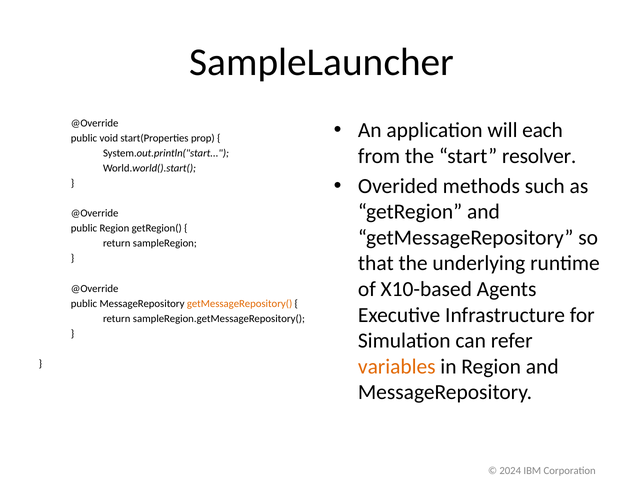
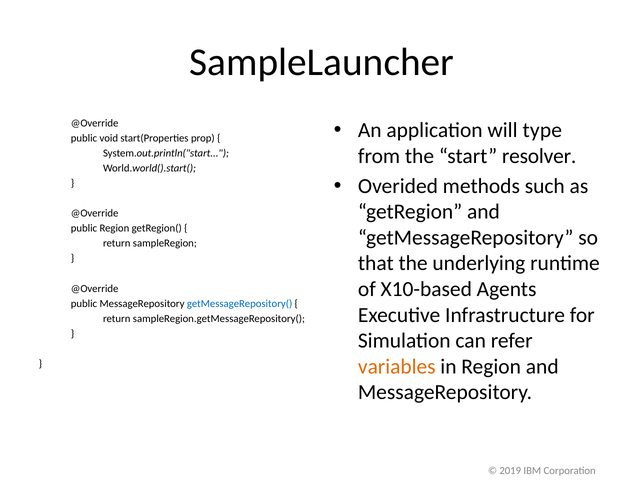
each: each -> type
getMessageRepository( colour: orange -> blue
2024: 2024 -> 2019
